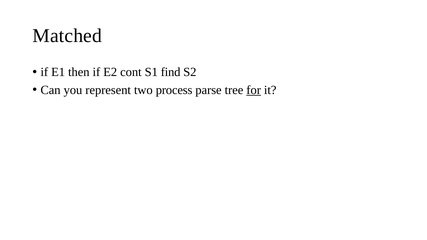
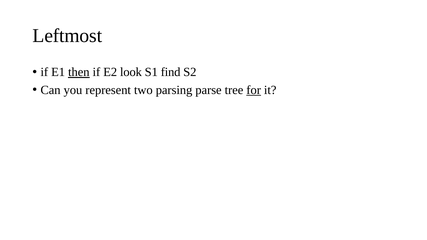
Matched: Matched -> Leftmost
then underline: none -> present
cont: cont -> look
process: process -> parsing
